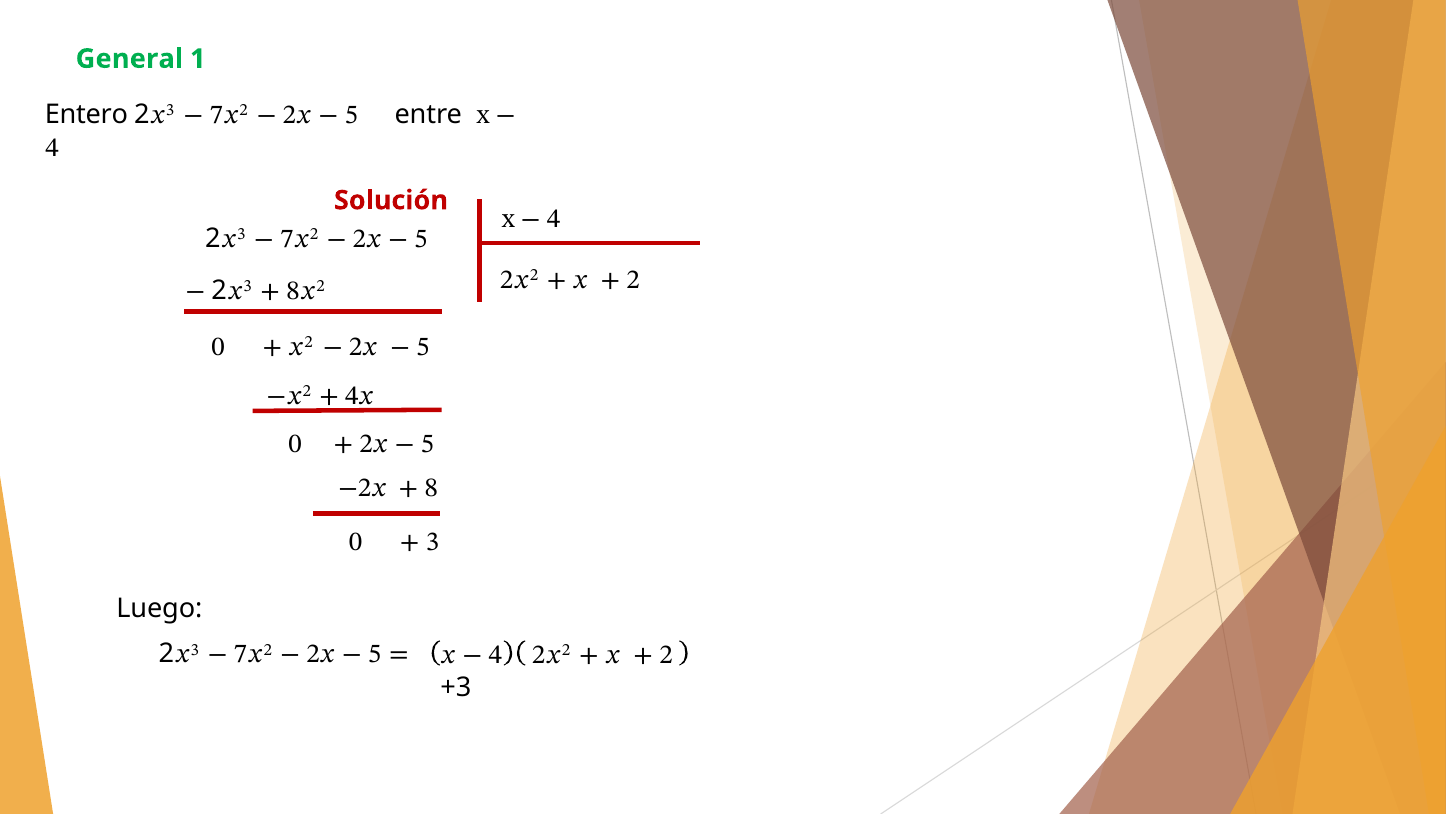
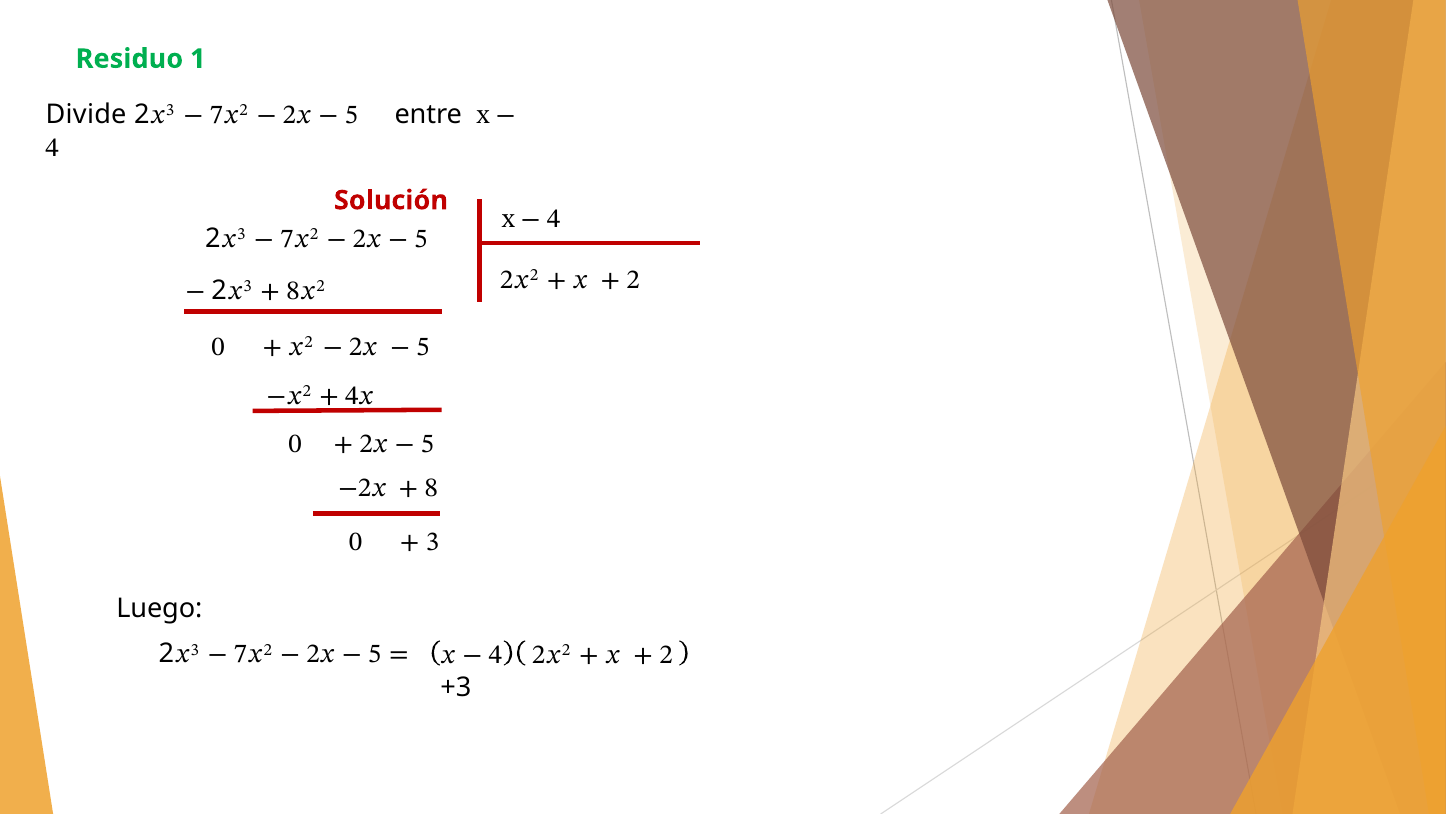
General: General -> Residuo
Entero: Entero -> Divide
